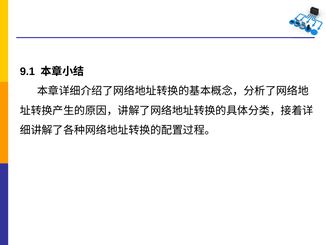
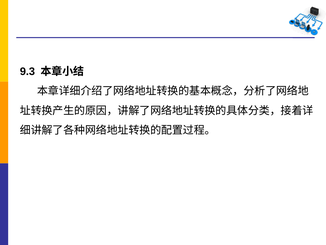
9.1: 9.1 -> 9.3
